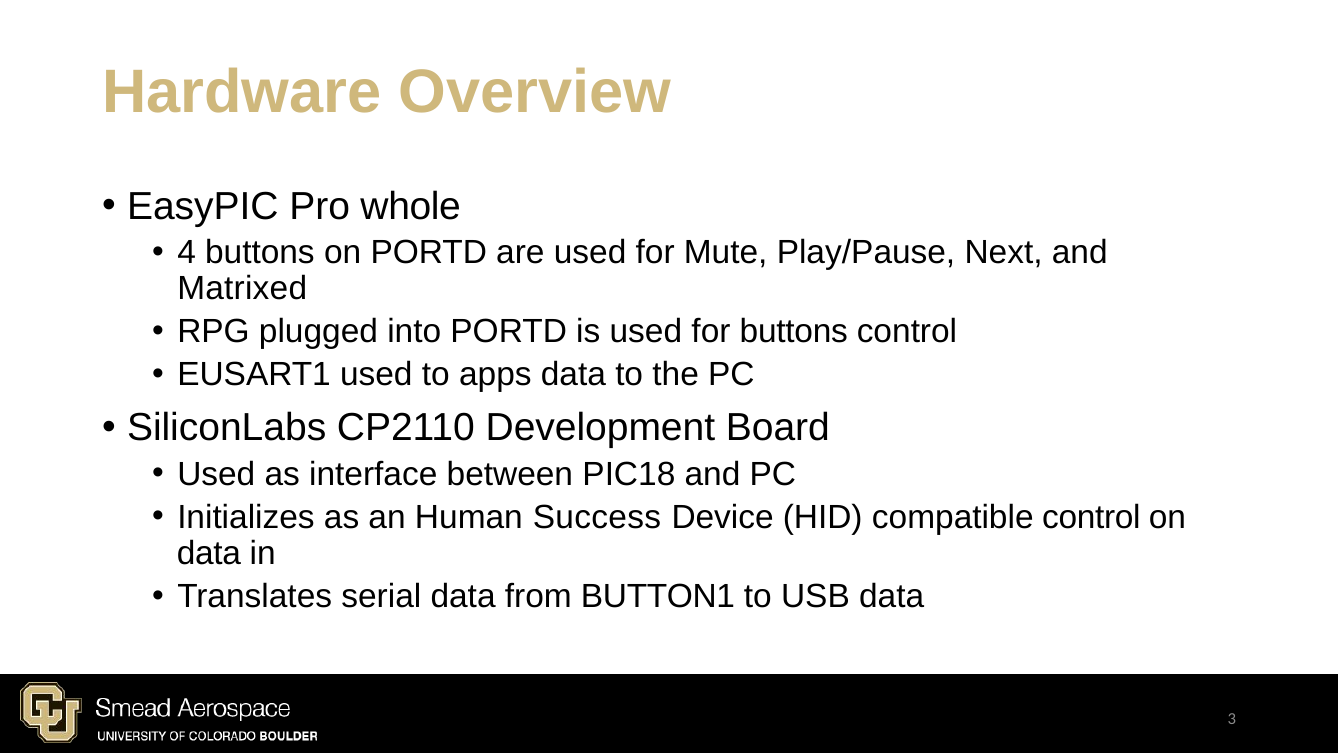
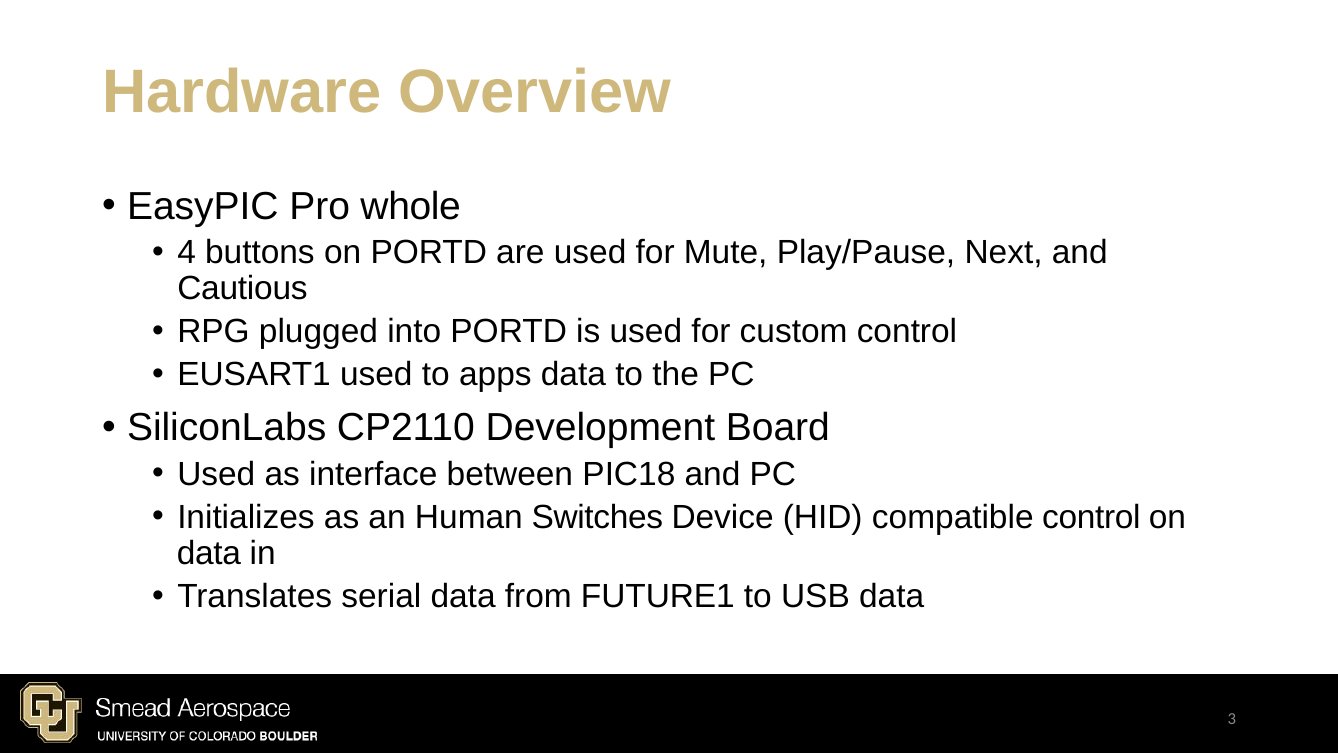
Matrixed: Matrixed -> Cautious
for buttons: buttons -> custom
Success: Success -> Switches
BUTTON1: BUTTON1 -> FUTURE1
